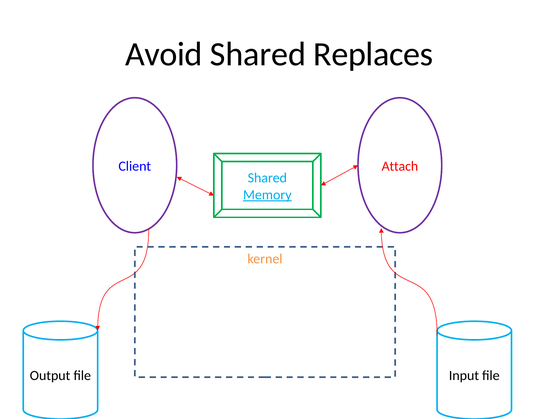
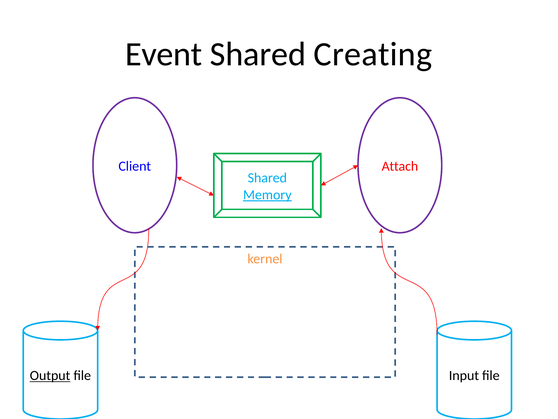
Avoid: Avoid -> Event
Replaces: Replaces -> Creating
Output underline: none -> present
